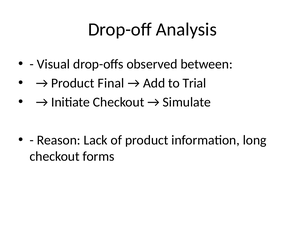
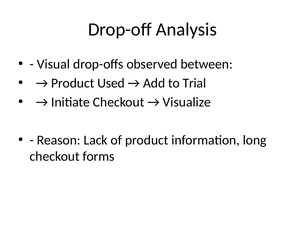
Final: Final -> Used
Simulate: Simulate -> Visualize
